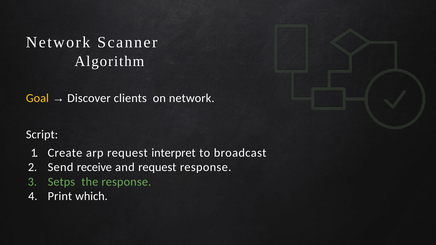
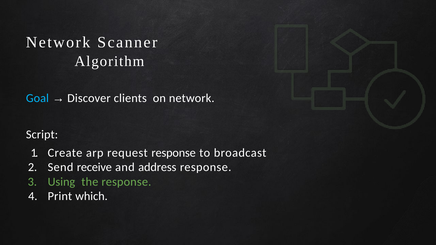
Goal colour: yellow -> light blue
request interpret: interpret -> response
and request: request -> address
Setps: Setps -> Using
